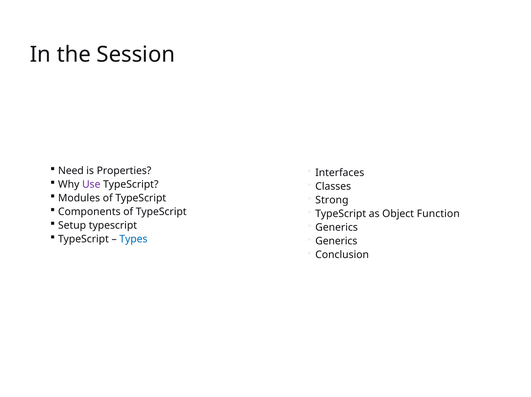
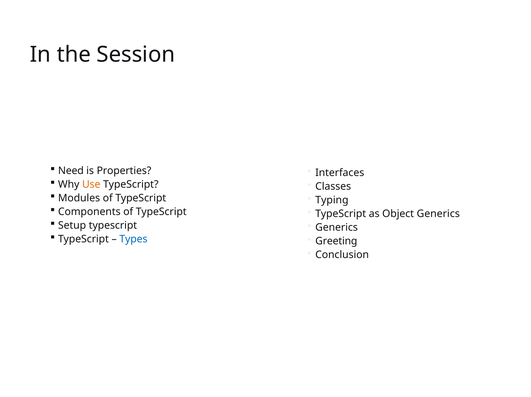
Use colour: purple -> orange
Strong: Strong -> Typing
Object Function: Function -> Generics
Generics at (336, 241): Generics -> Greeting
